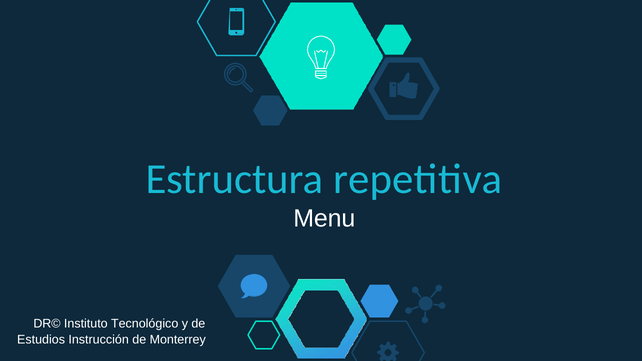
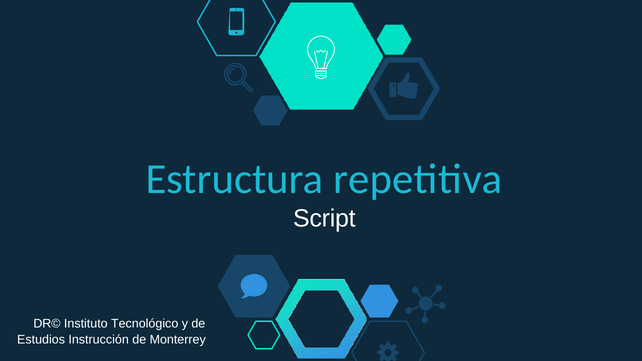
Menu: Menu -> Script
